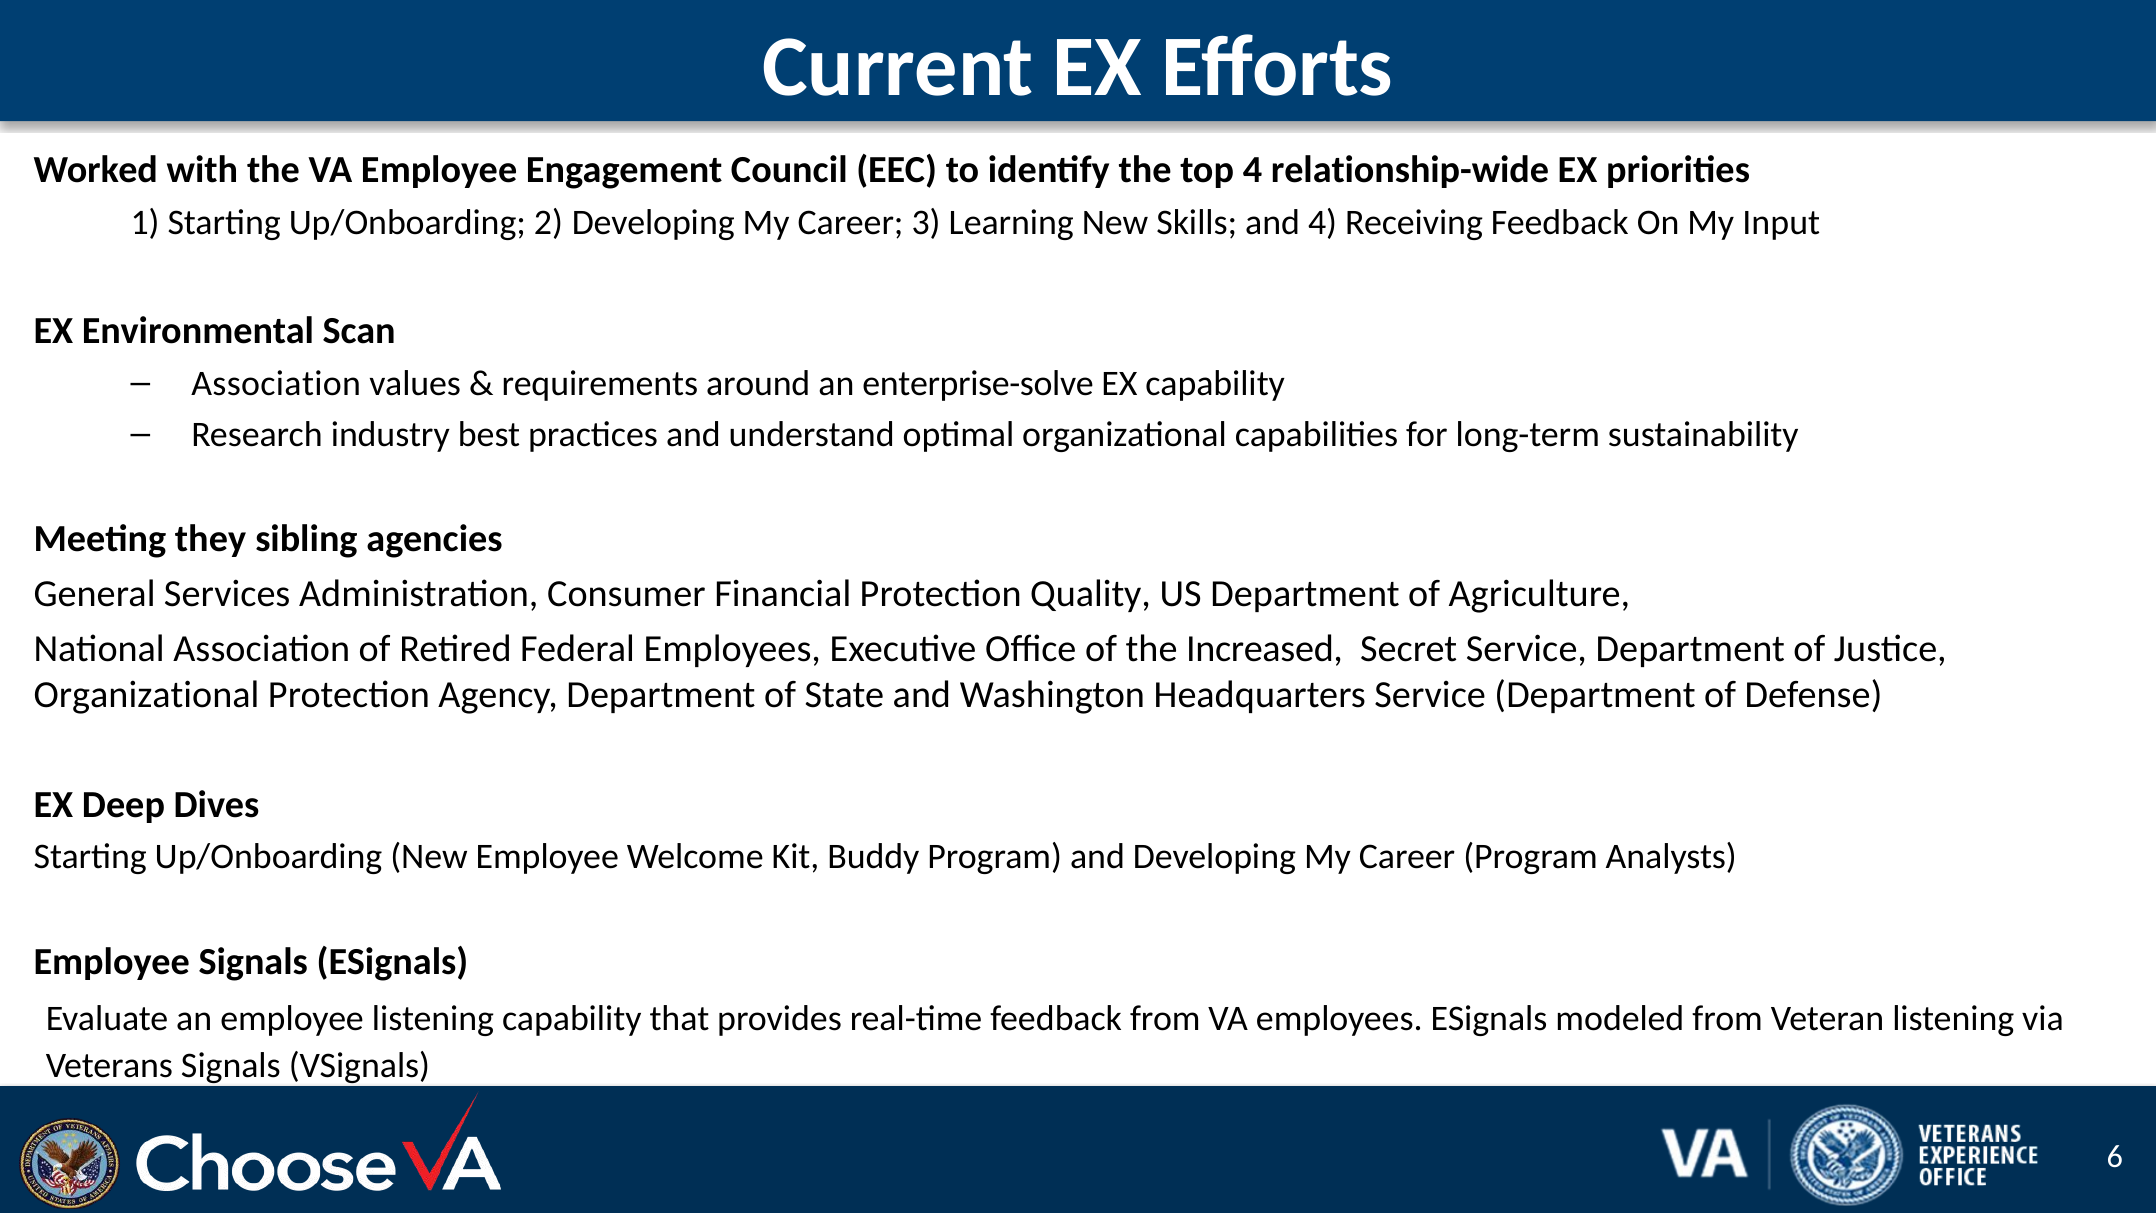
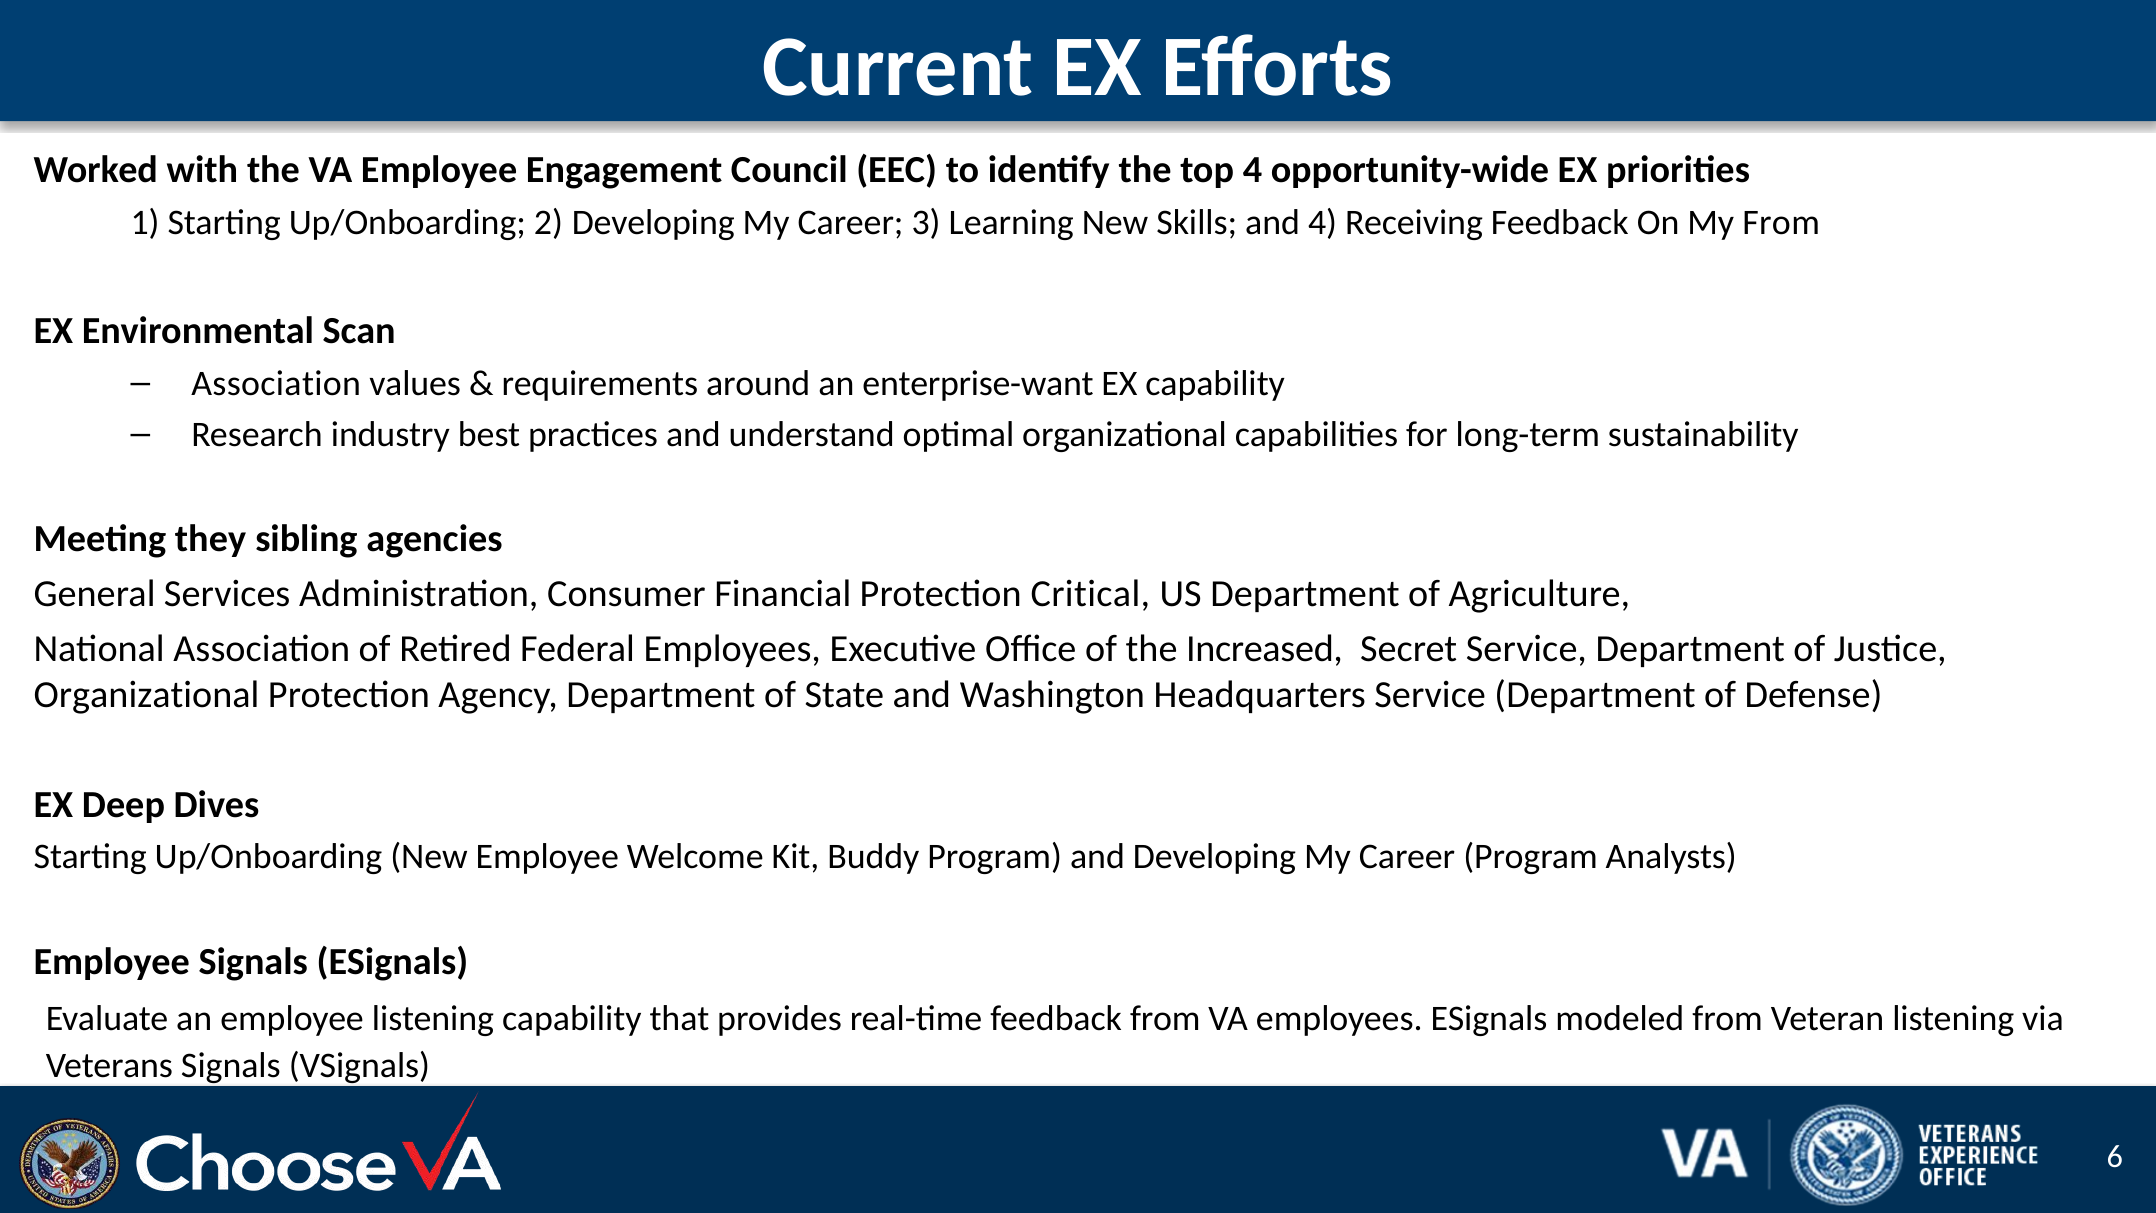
relationship-wide: relationship-wide -> opportunity-wide
My Input: Input -> From
enterprise-solve: enterprise-solve -> enterprise-want
Quality: Quality -> Critical
